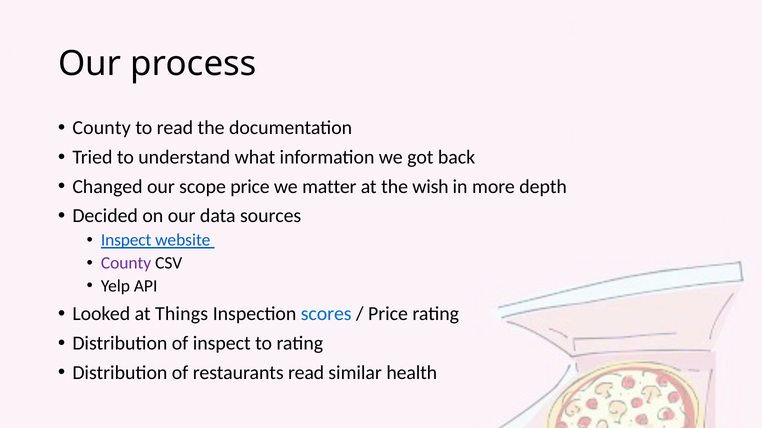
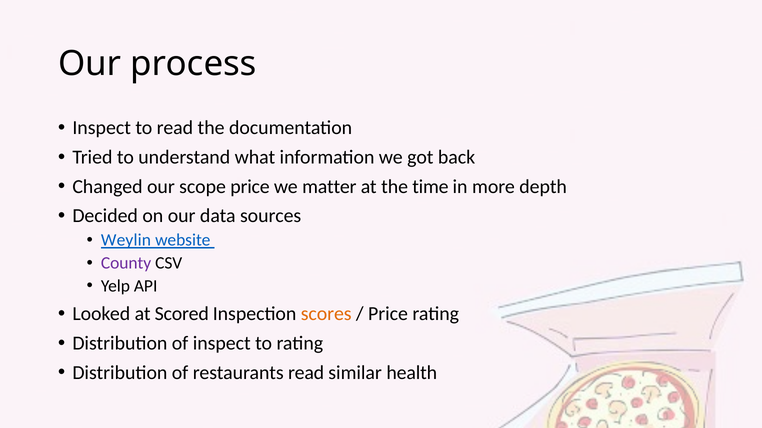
County at (102, 128): County -> Inspect
wish: wish -> time
Inspect at (126, 241): Inspect -> Weylin
Things: Things -> Scored
scores colour: blue -> orange
